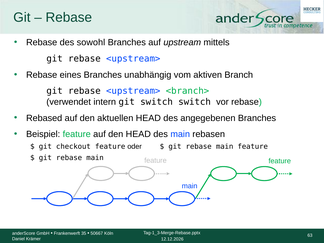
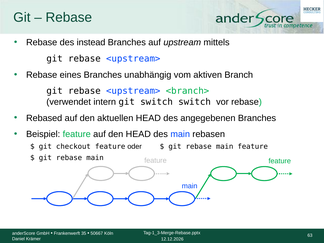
sowohl: sowohl -> instead
